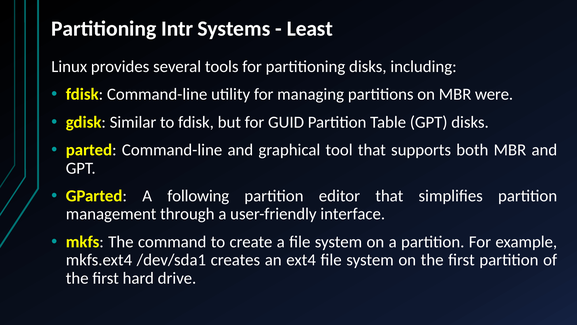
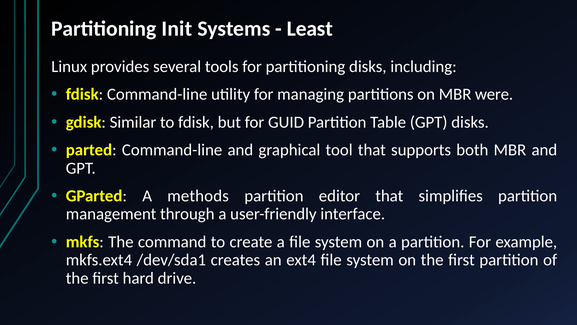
Intr: Intr -> Init
following: following -> methods
